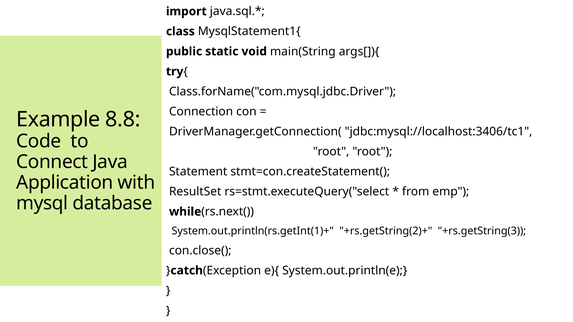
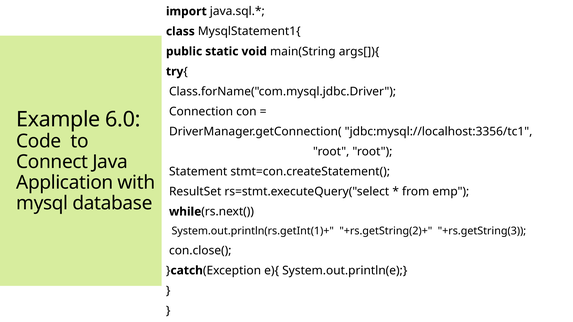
8.8: 8.8 -> 6.0
jdbc:mysql://localhost:3406/tc1: jdbc:mysql://localhost:3406/tc1 -> jdbc:mysql://localhost:3356/tc1
